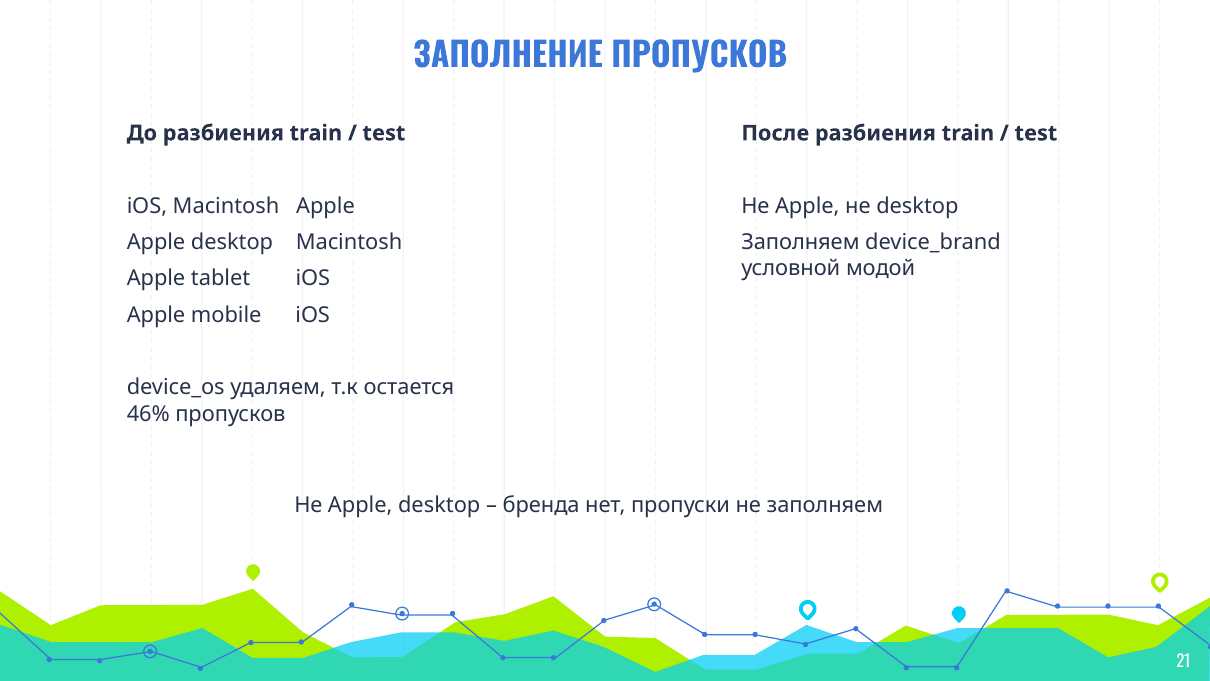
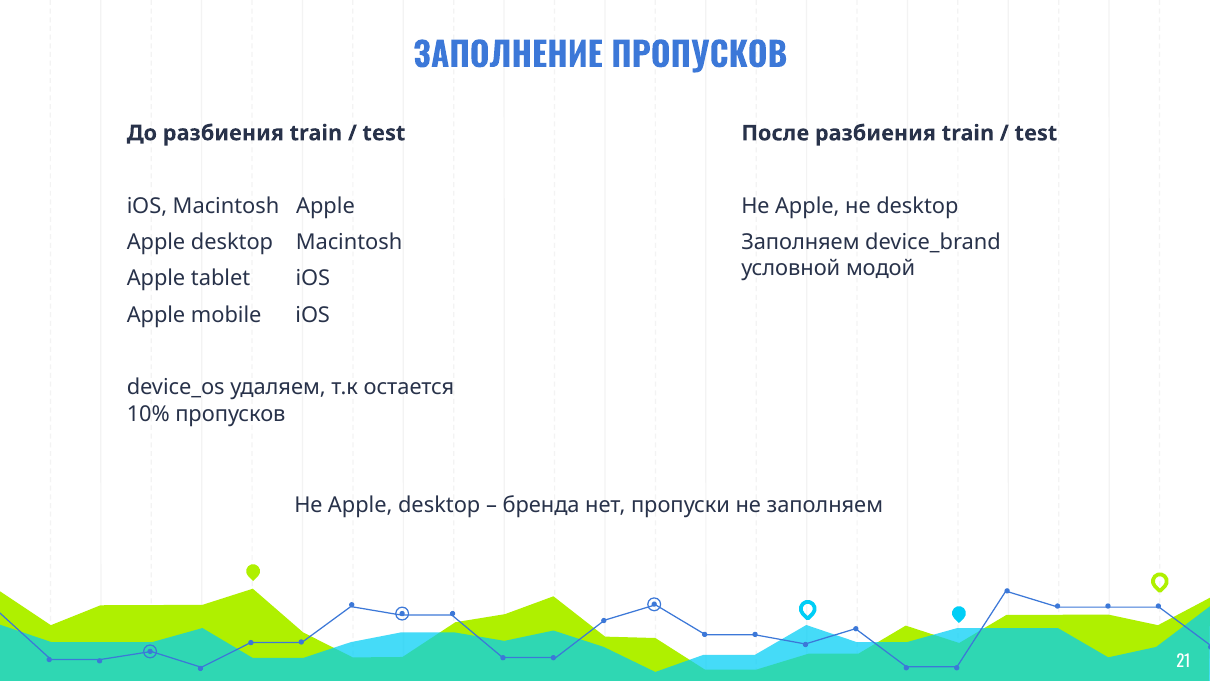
46%: 46% -> 10%
